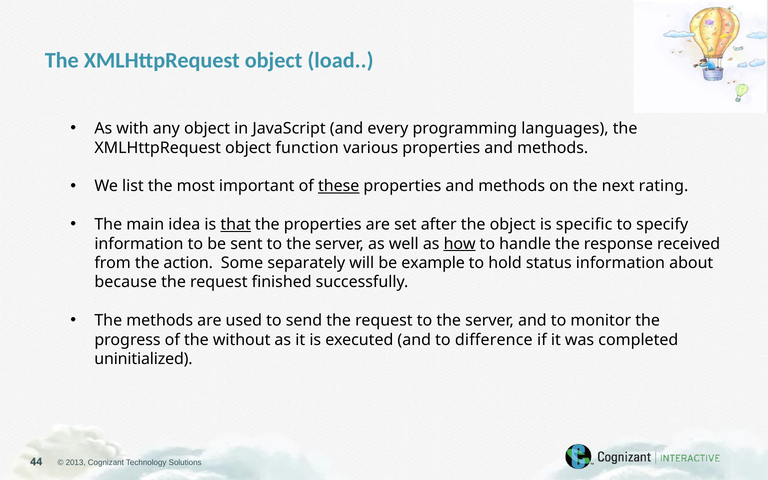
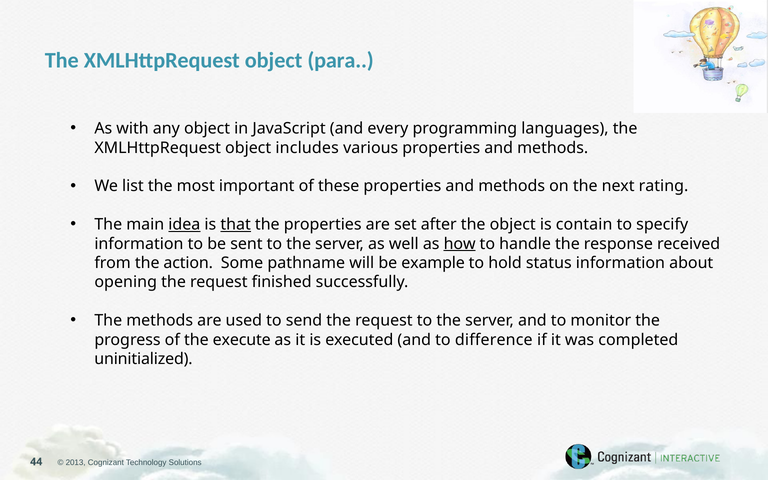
load: load -> para
function: function -> includes
these underline: present -> none
idea underline: none -> present
specific: specific -> contain
separately: separately -> pathname
because: because -> opening
without: without -> execute
